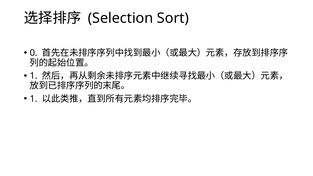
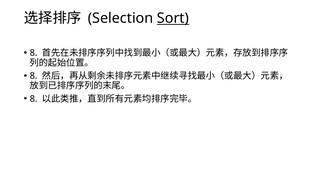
Sort underline: none -> present
0 at (34, 53): 0 -> 8
1 at (34, 76): 1 -> 8
1 at (34, 99): 1 -> 8
